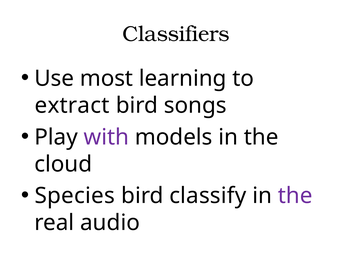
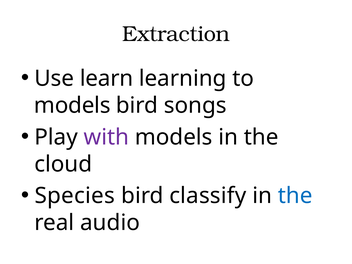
Classifiers: Classifiers -> Extraction
most: most -> learn
extract at (72, 105): extract -> models
the at (295, 196) colour: purple -> blue
